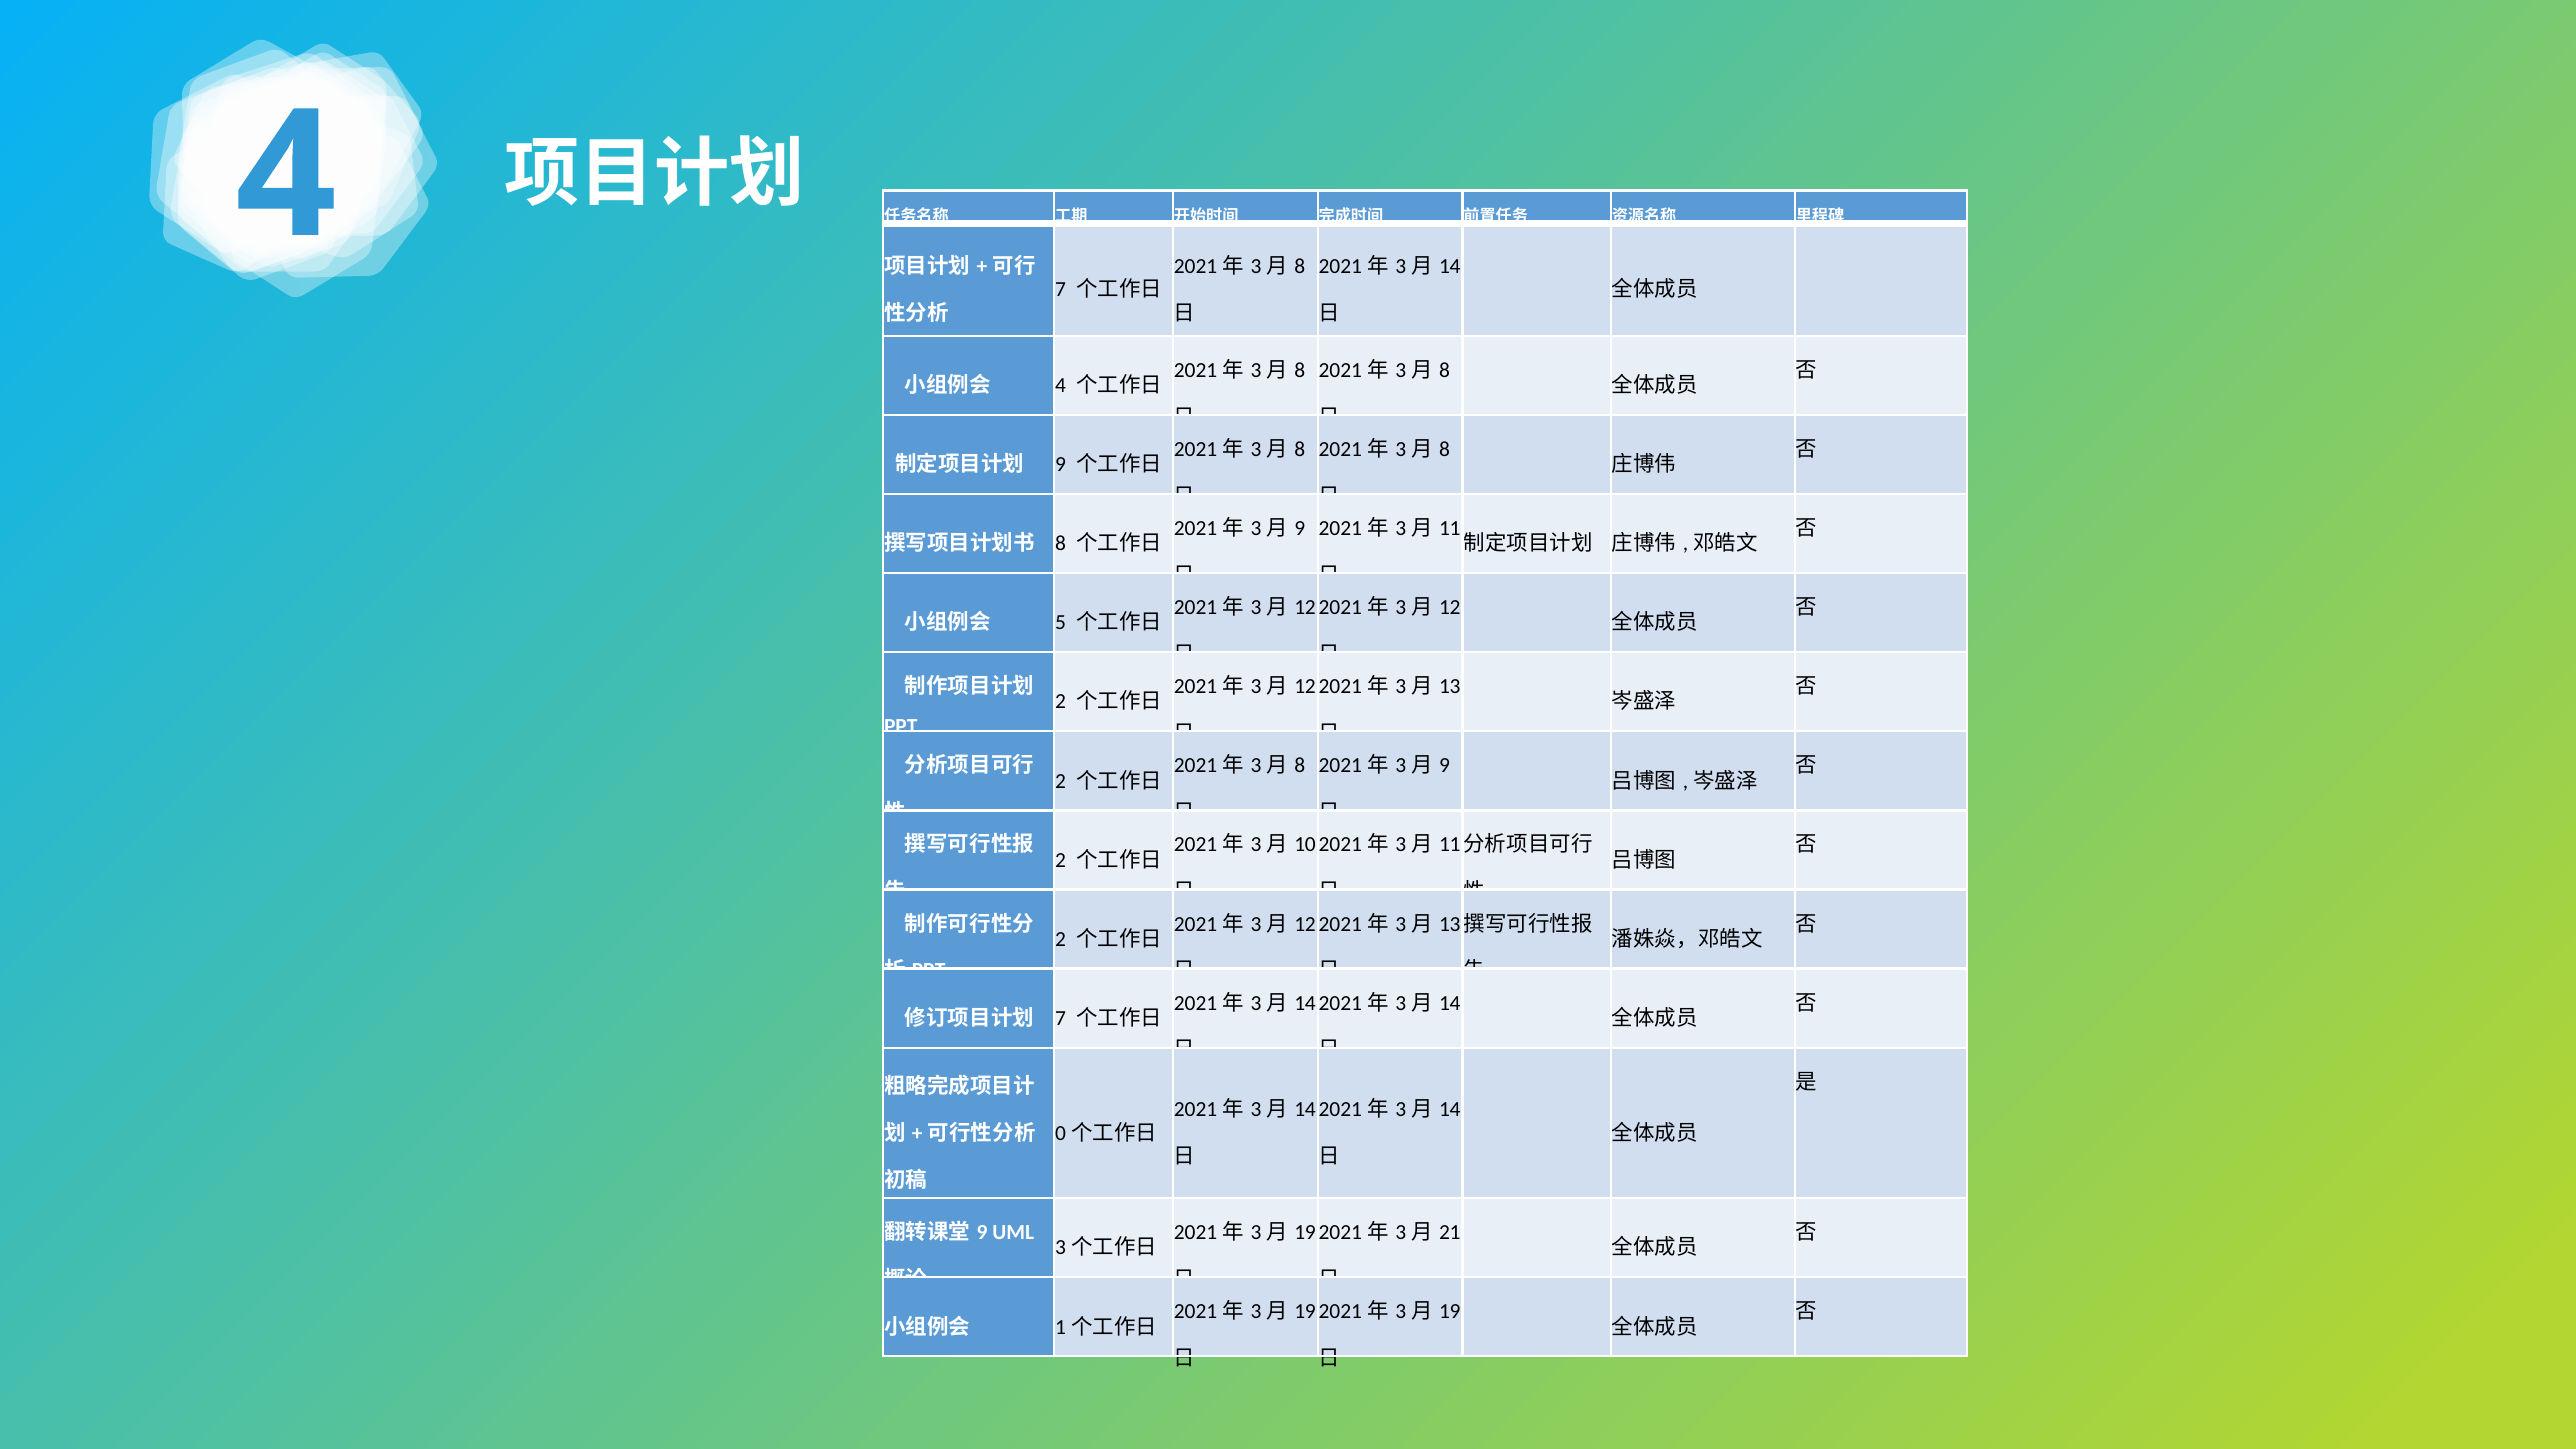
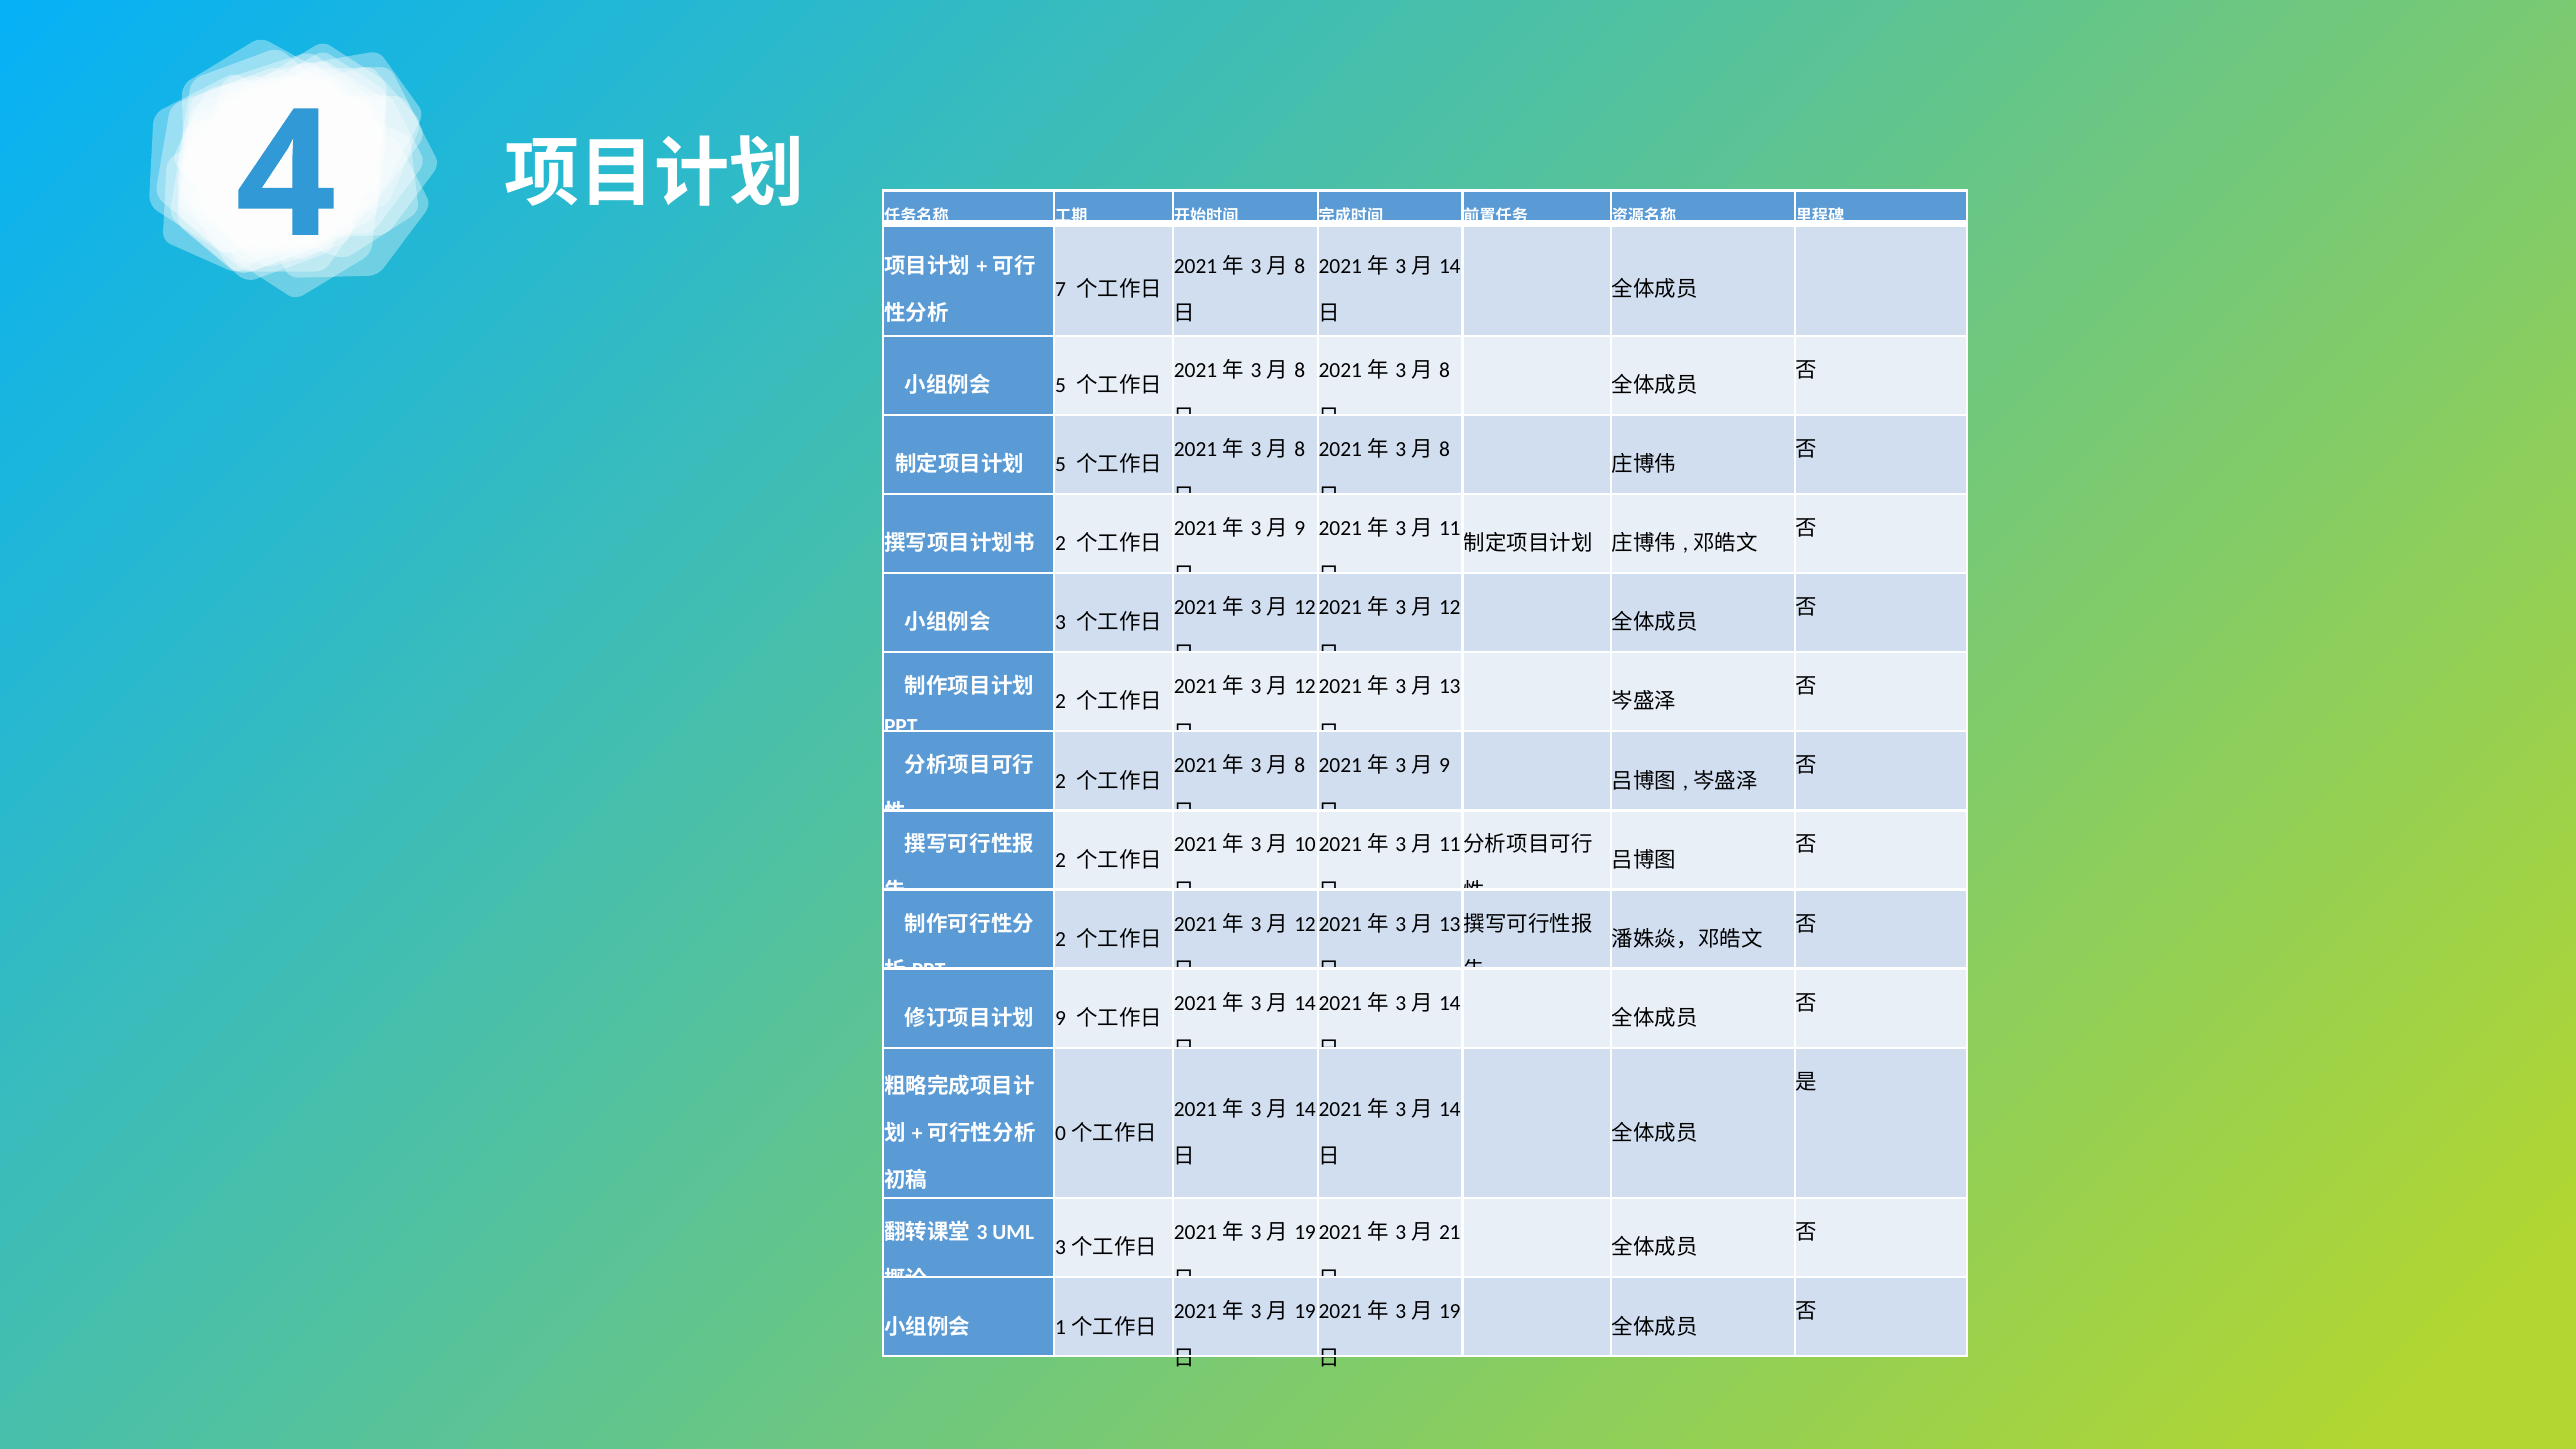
4 at (1061, 385): 4 -> 5
9 at (1061, 465): 9 -> 5
8 at (1061, 544): 8 -> 2
5 at (1061, 623): 5 -> 3
7 at (1061, 1018): 7 -> 9
9 at (982, 1233): 9 -> 3
